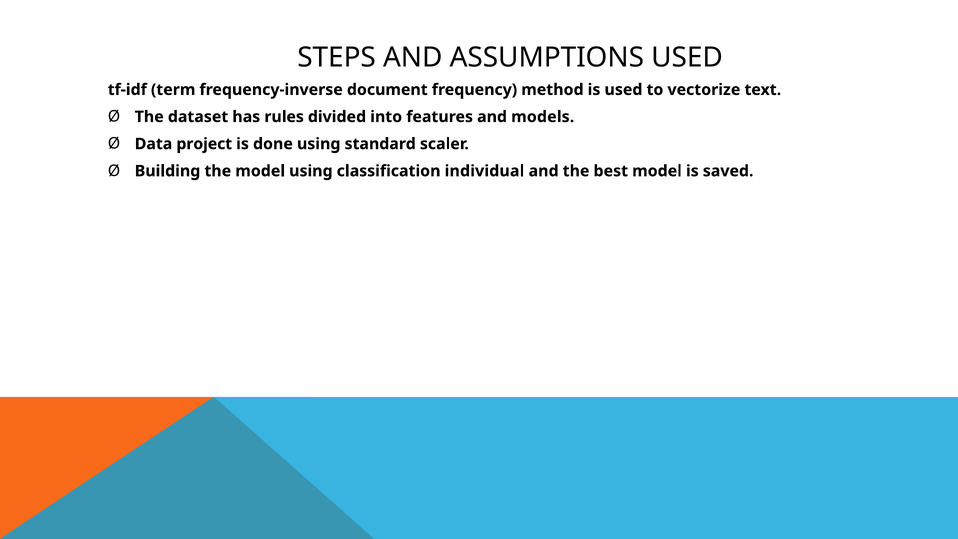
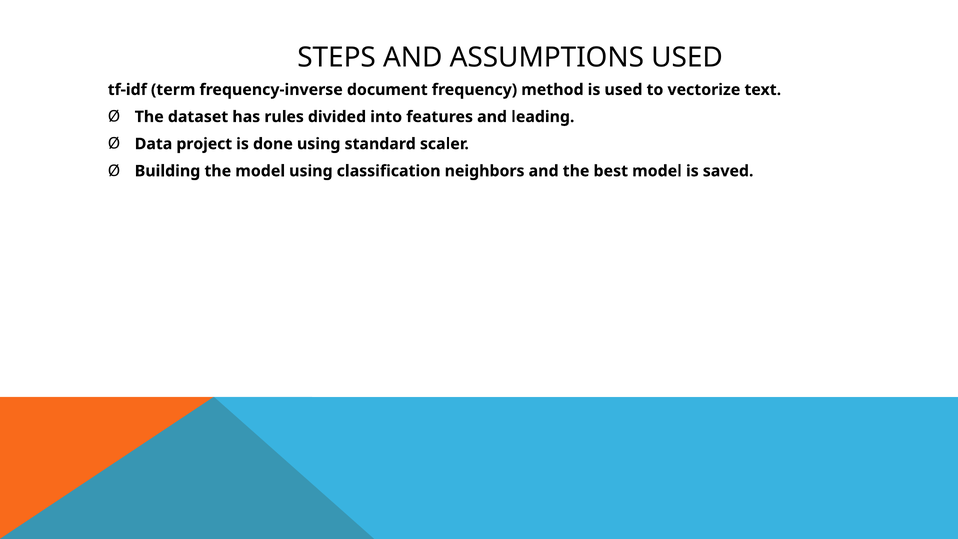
models: models -> leading
individual: individual -> neighbors
